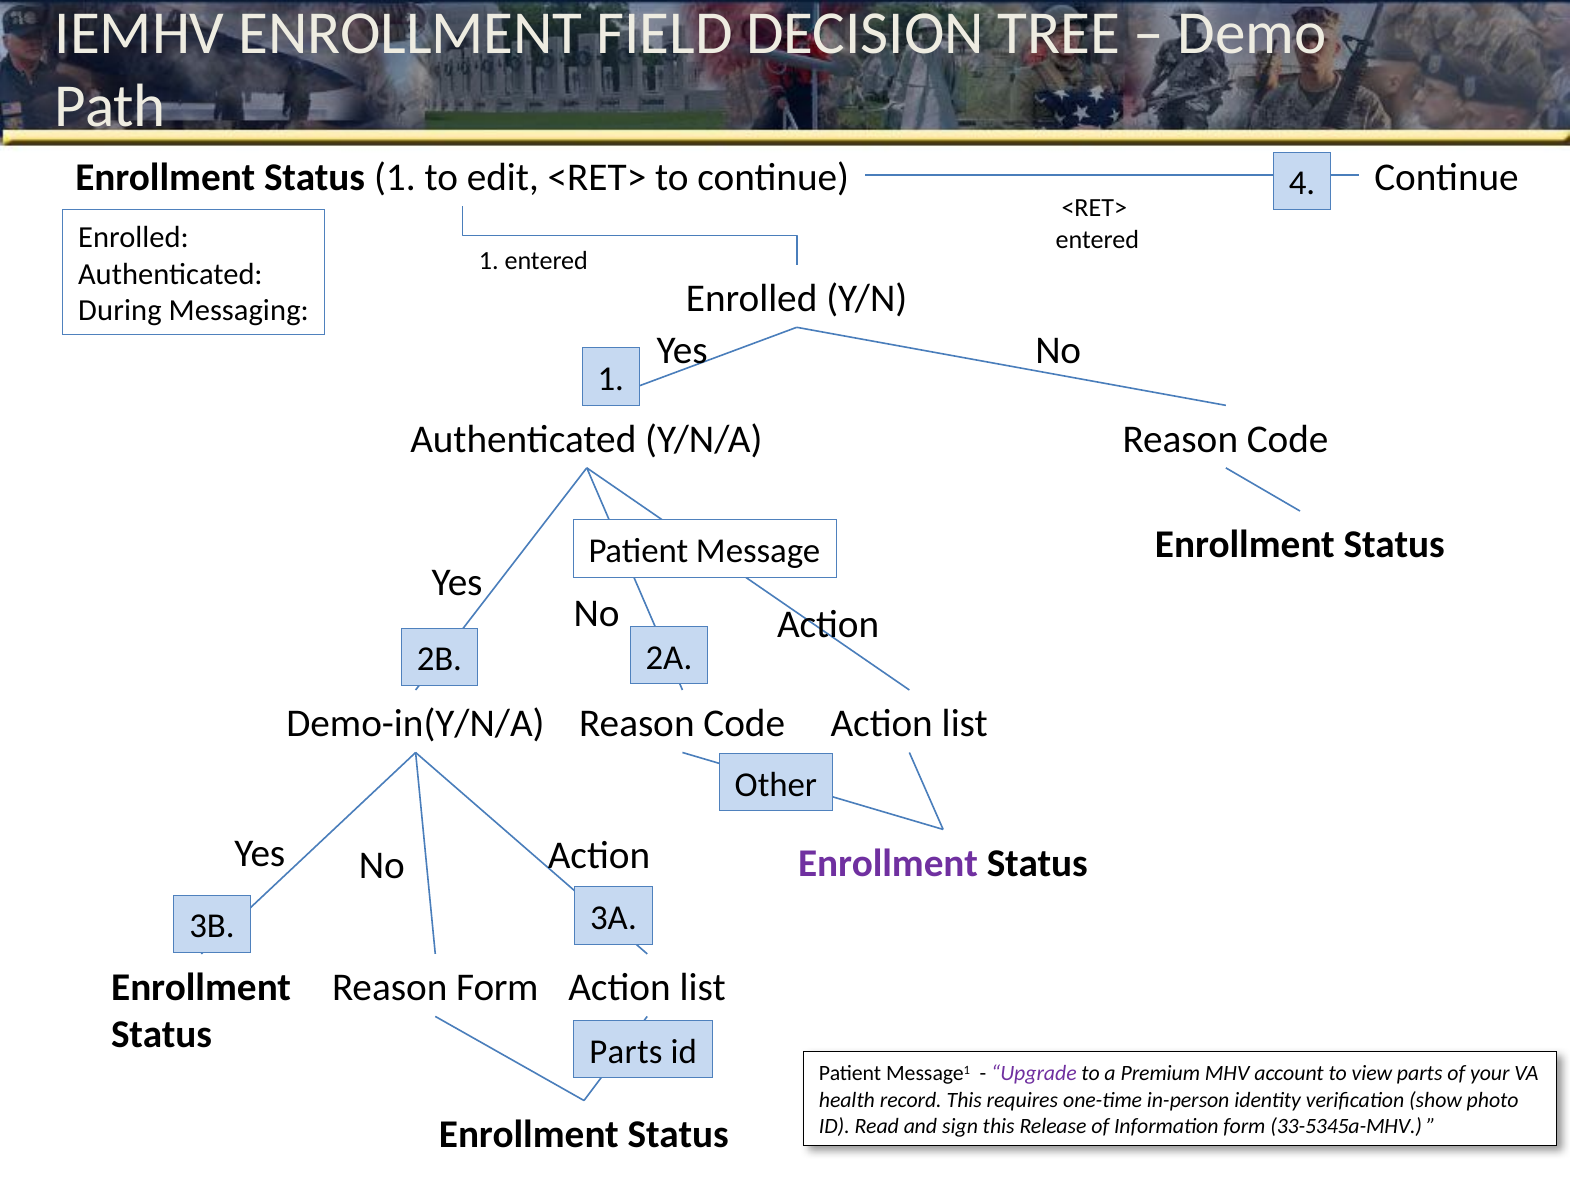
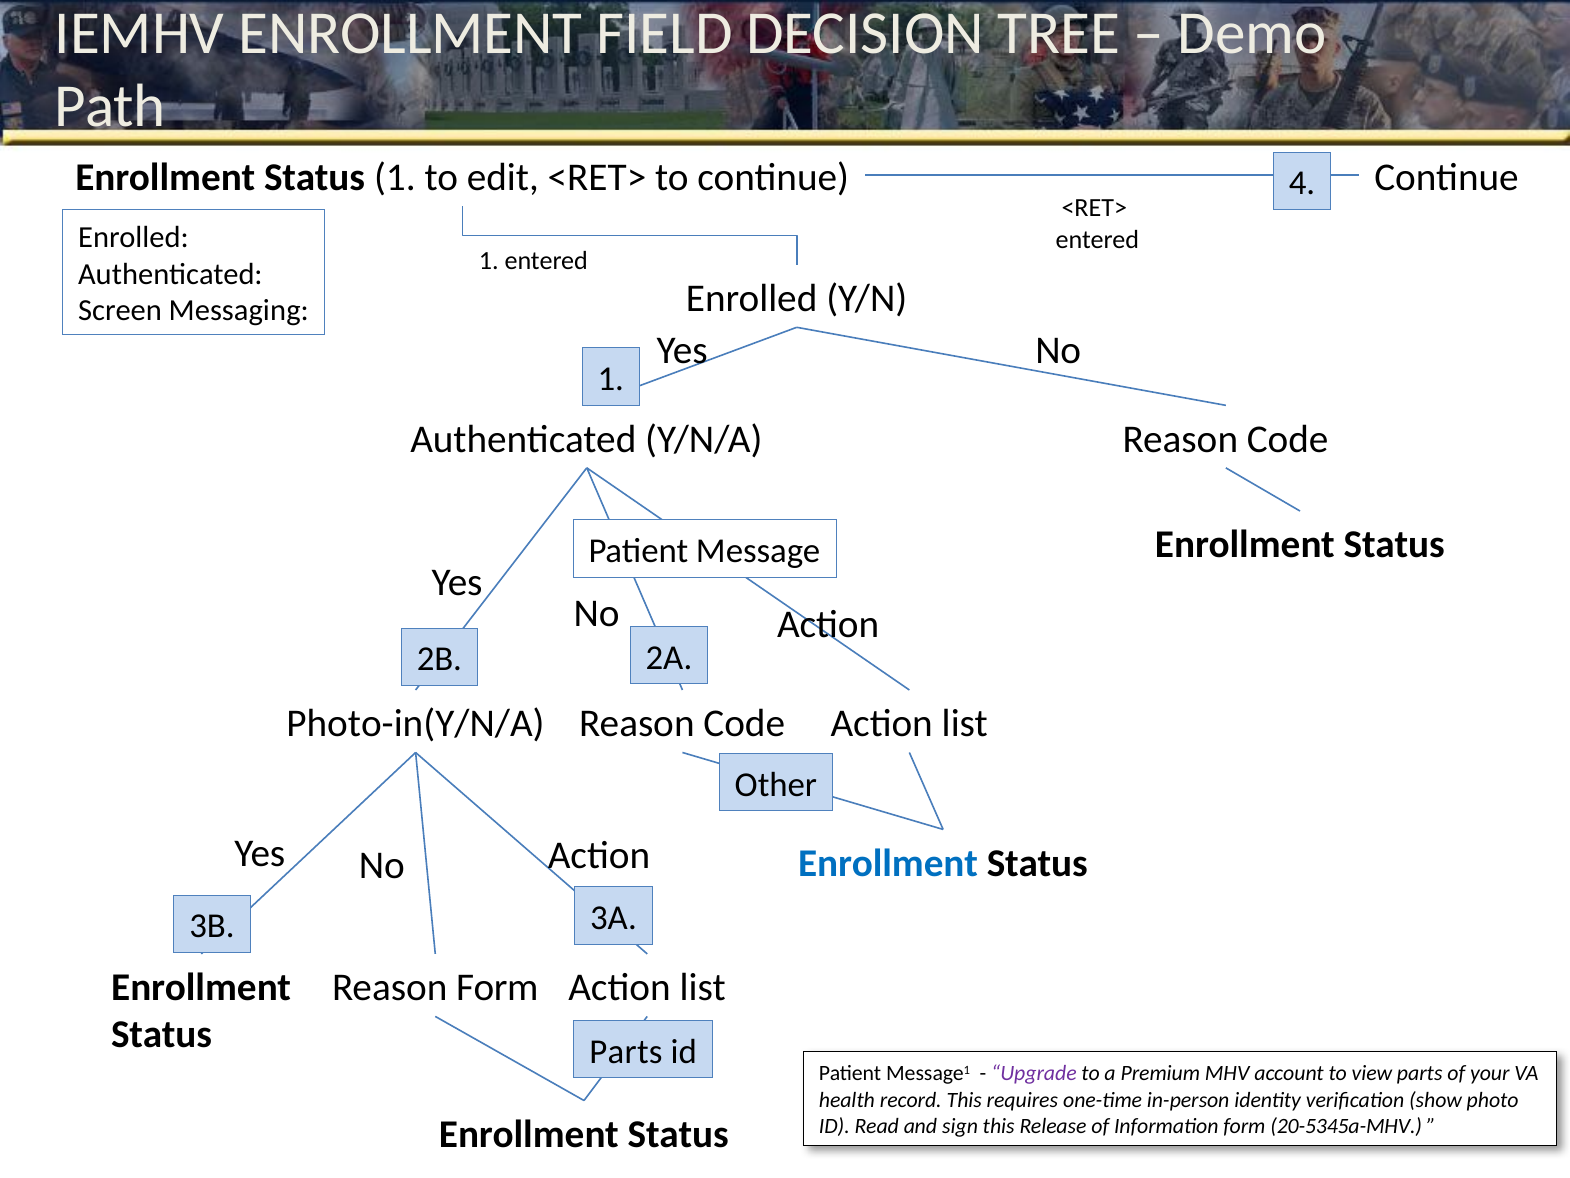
During: During -> Screen
Demo-in(Y/N/A: Demo-in(Y/N/A -> Photo-in(Y/N/A
Enrollment at (888, 863) colour: purple -> blue
33-5345a-MHV: 33-5345a-MHV -> 20-5345a-MHV
